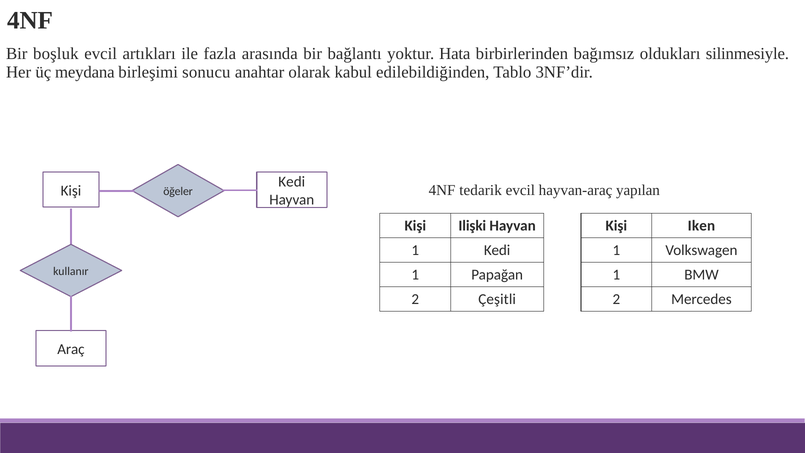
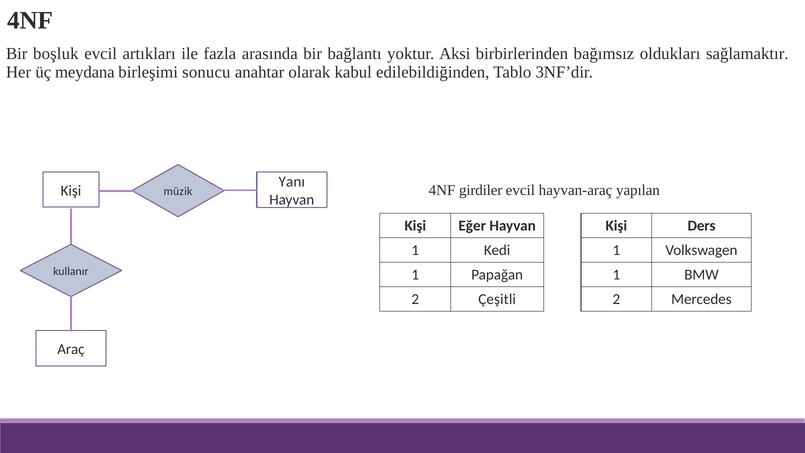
Hata: Hata -> Aksi
silinmesiyle: silinmesiyle -> sağlamaktır
Kedi at (292, 182): Kedi -> Yanı
tedarik: tedarik -> girdiler
öğeler: öğeler -> müzik
Ilişki: Ilişki -> Eğer
Iken: Iken -> Ders
